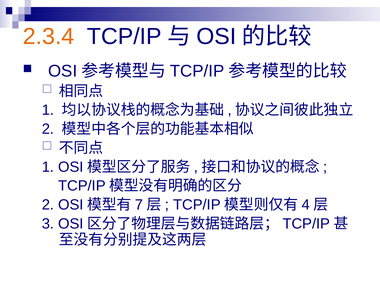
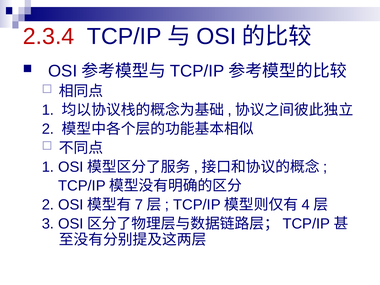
2.3.4 colour: orange -> red
